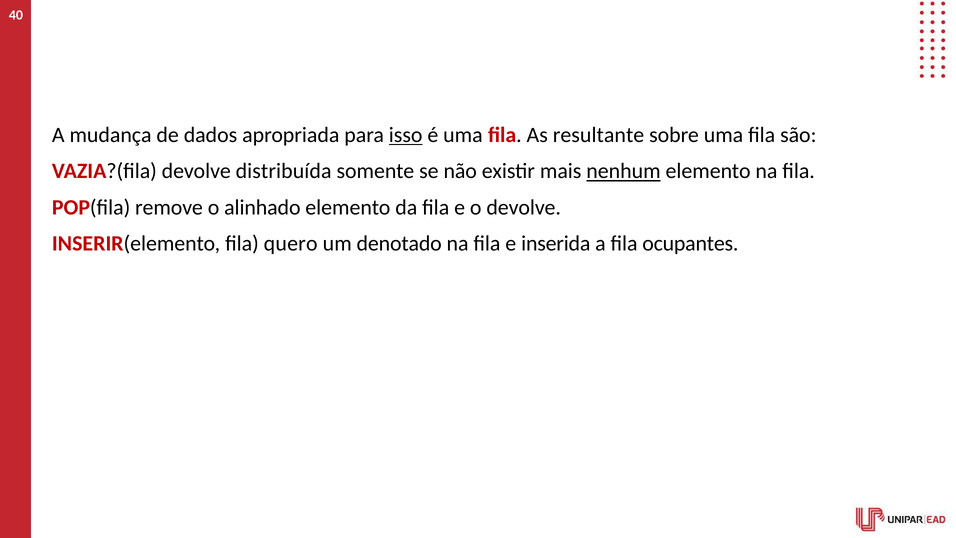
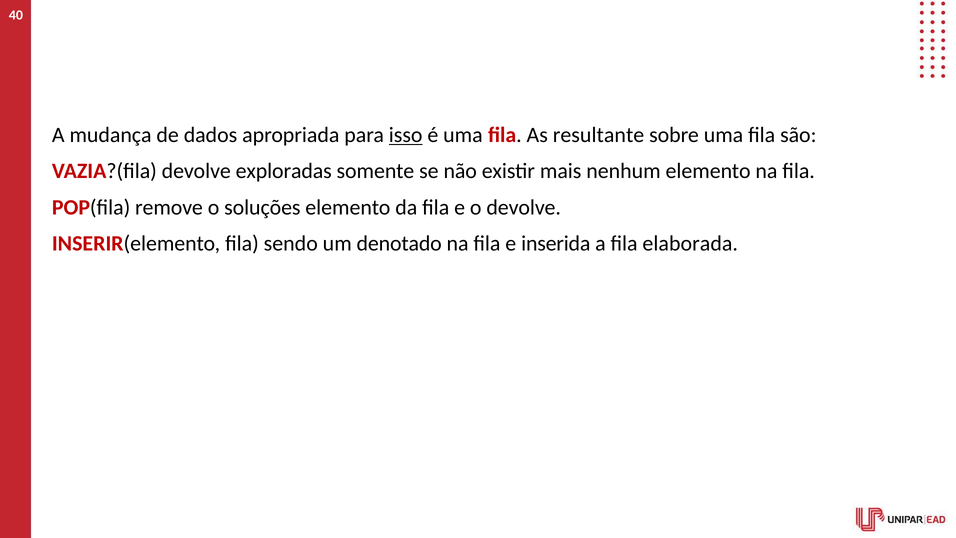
distribuída: distribuída -> exploradas
nenhum underline: present -> none
alinhado: alinhado -> soluções
quero: quero -> sendo
ocupantes: ocupantes -> elaborada
